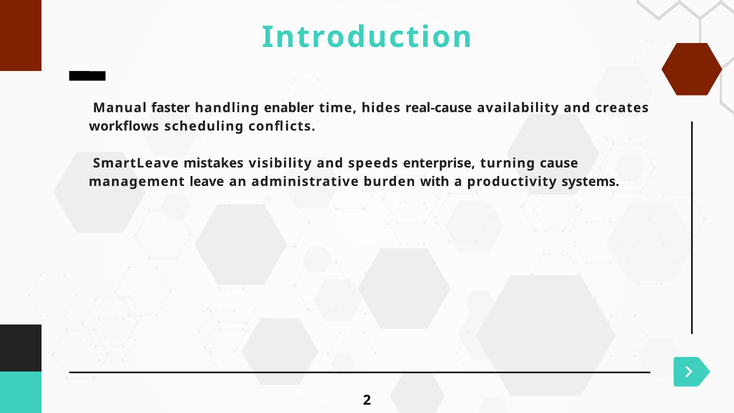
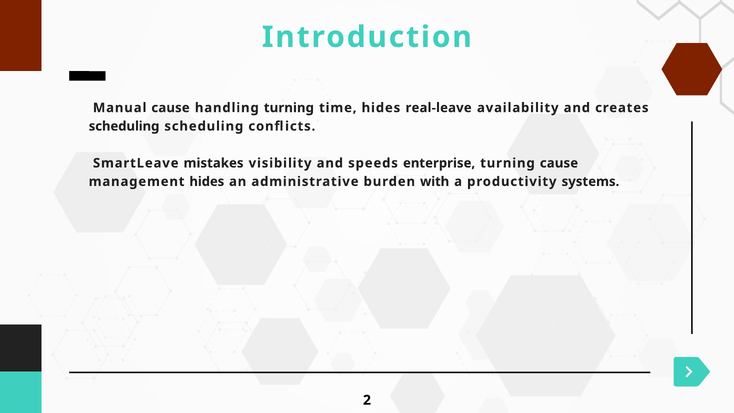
Manual faster: faster -> cause
handling enabler: enabler -> turning
real-cause: real-cause -> real-leave
workflows at (124, 126): workflows -> scheduling
management leave: leave -> hides
